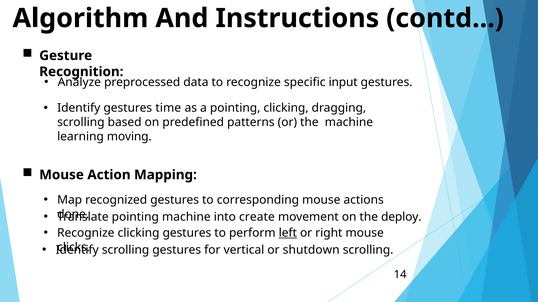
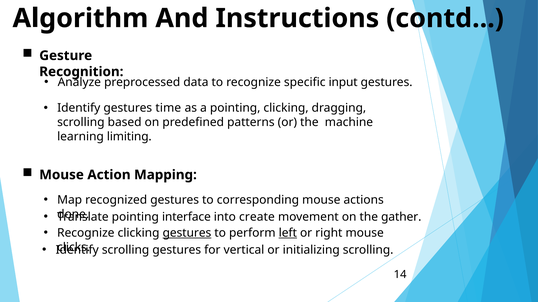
moving: moving -> limiting
pointing machine: machine -> interface
deploy: deploy -> gather
gestures at (187, 233) underline: none -> present
shutdown: shutdown -> initializing
